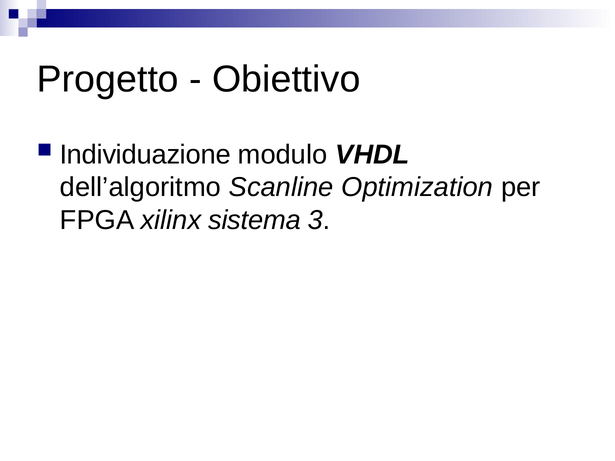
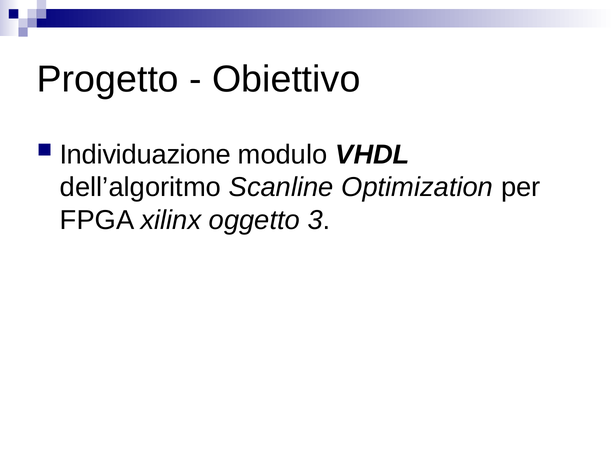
sistema: sistema -> oggetto
